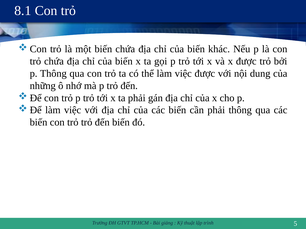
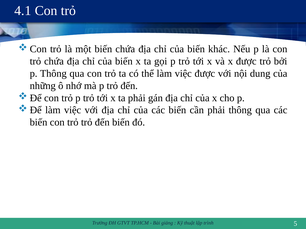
8.1: 8.1 -> 4.1
